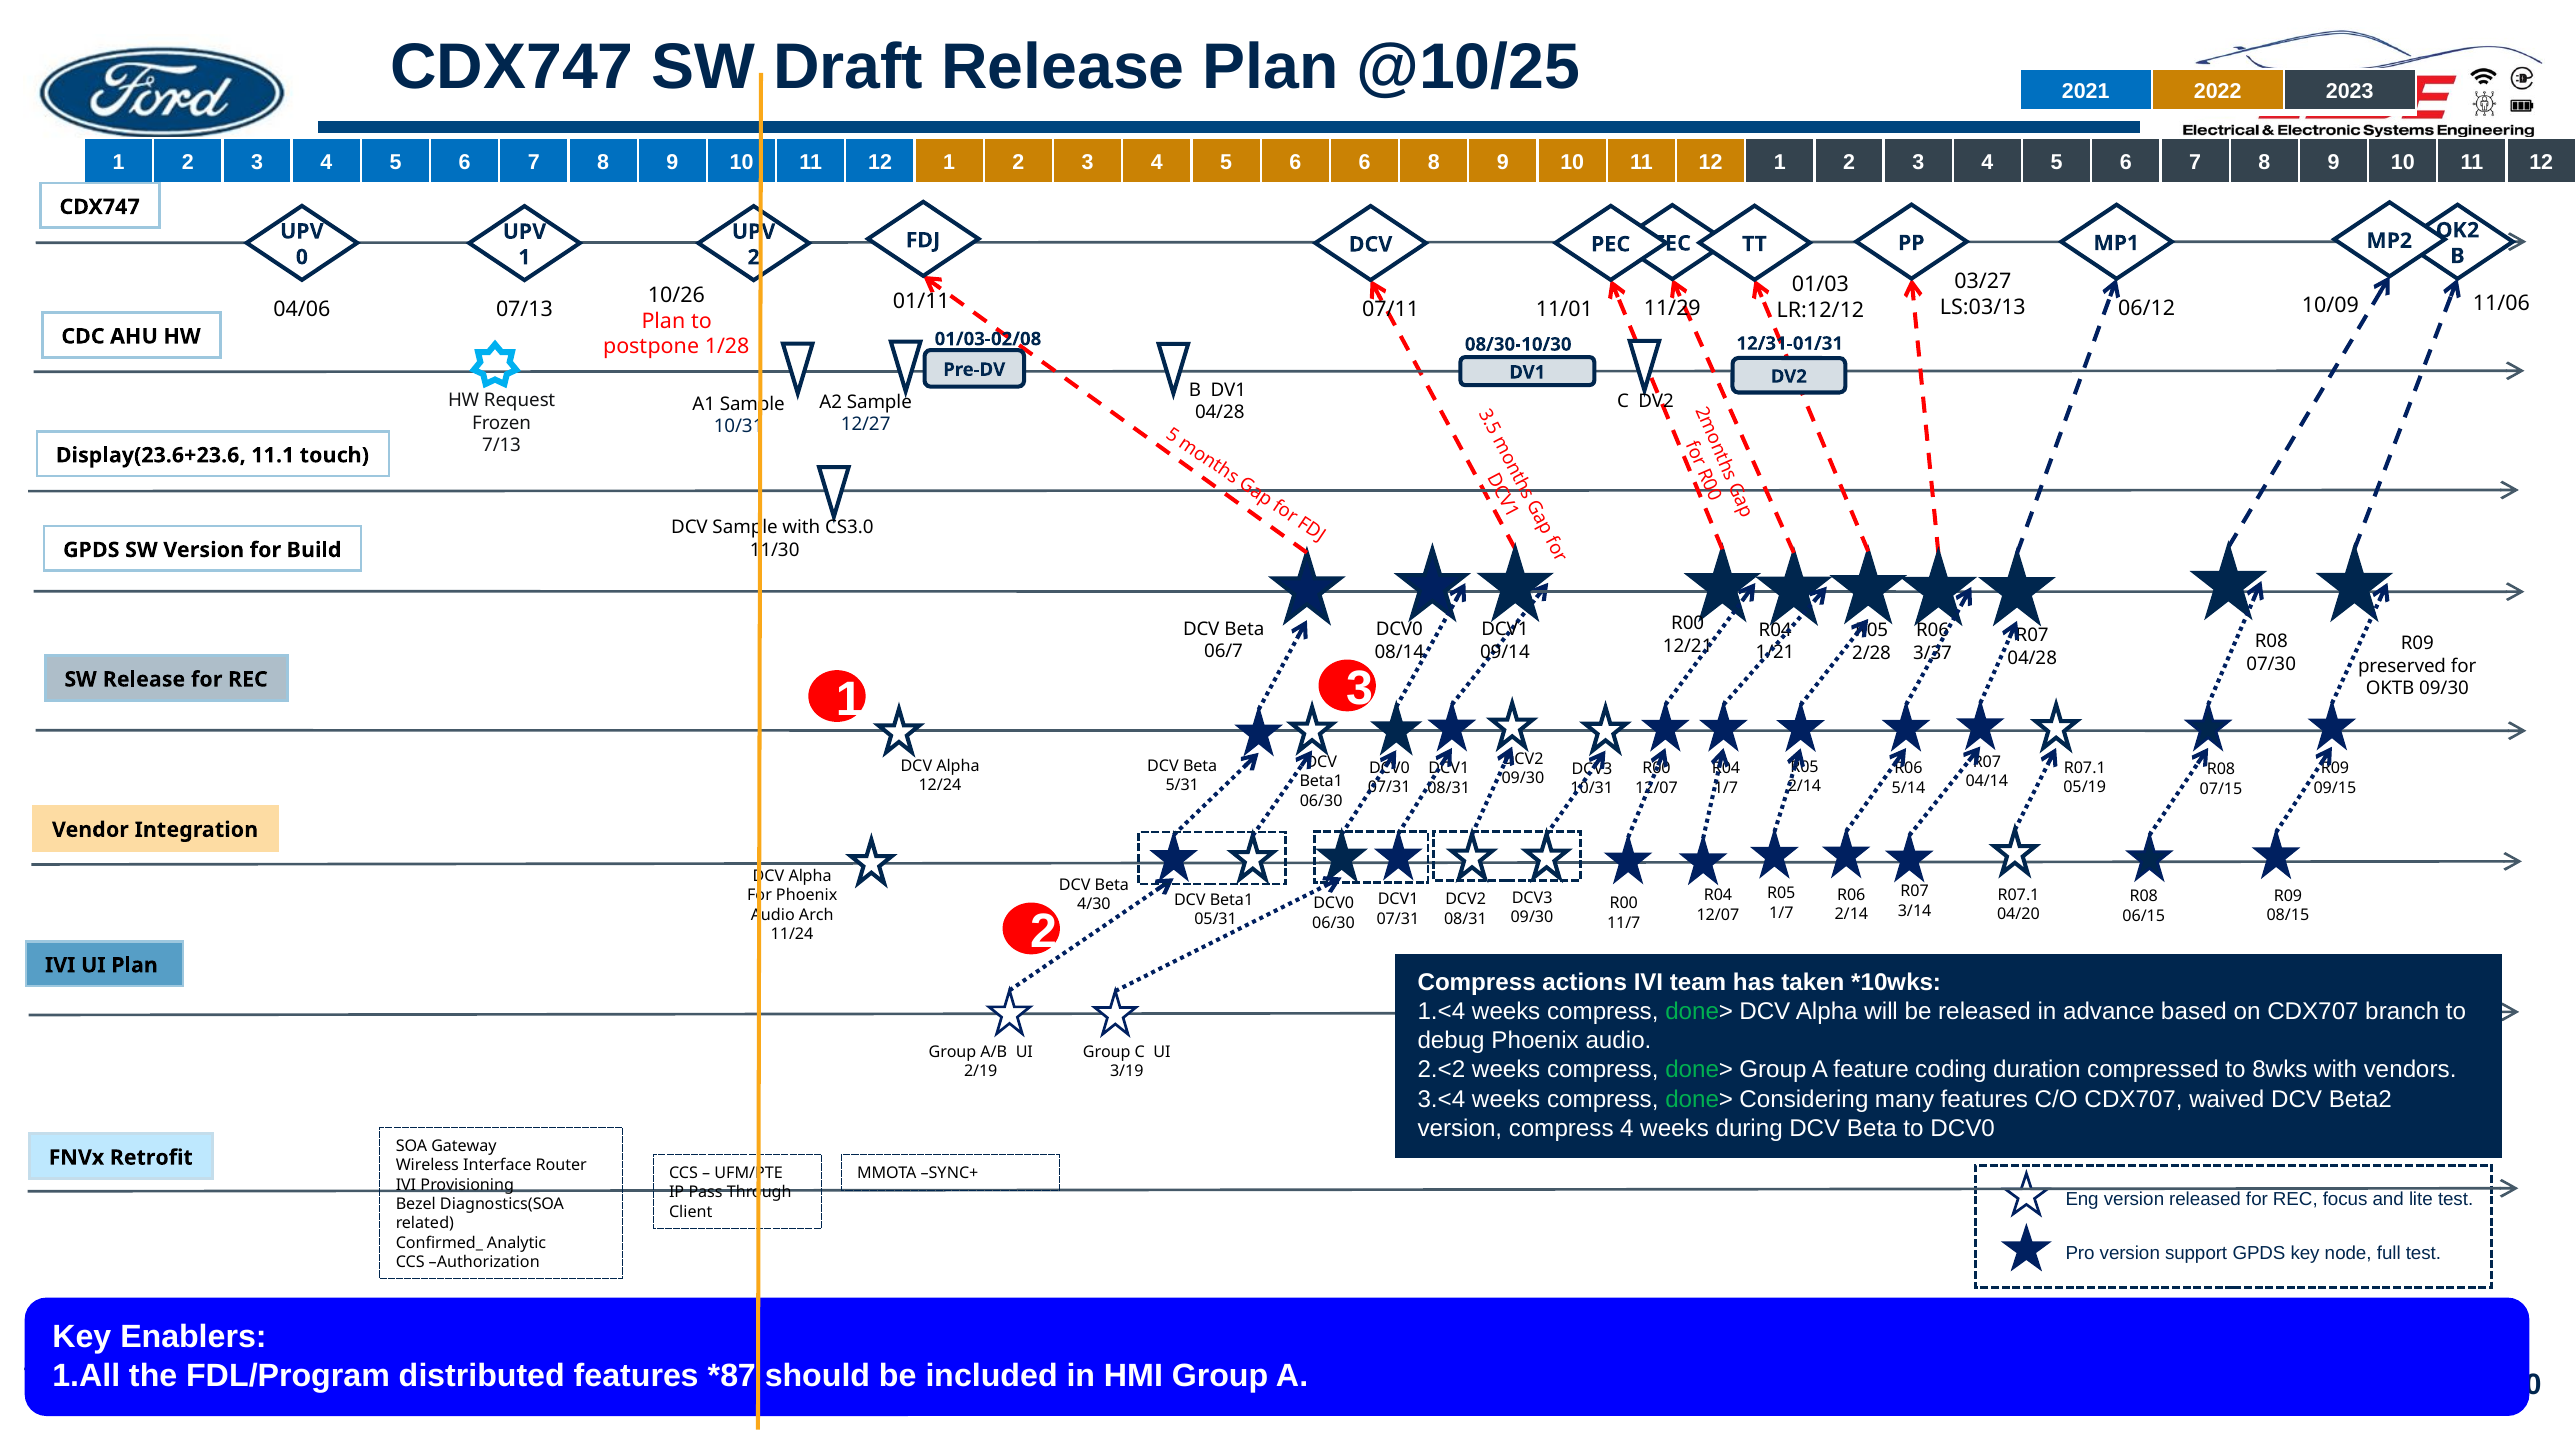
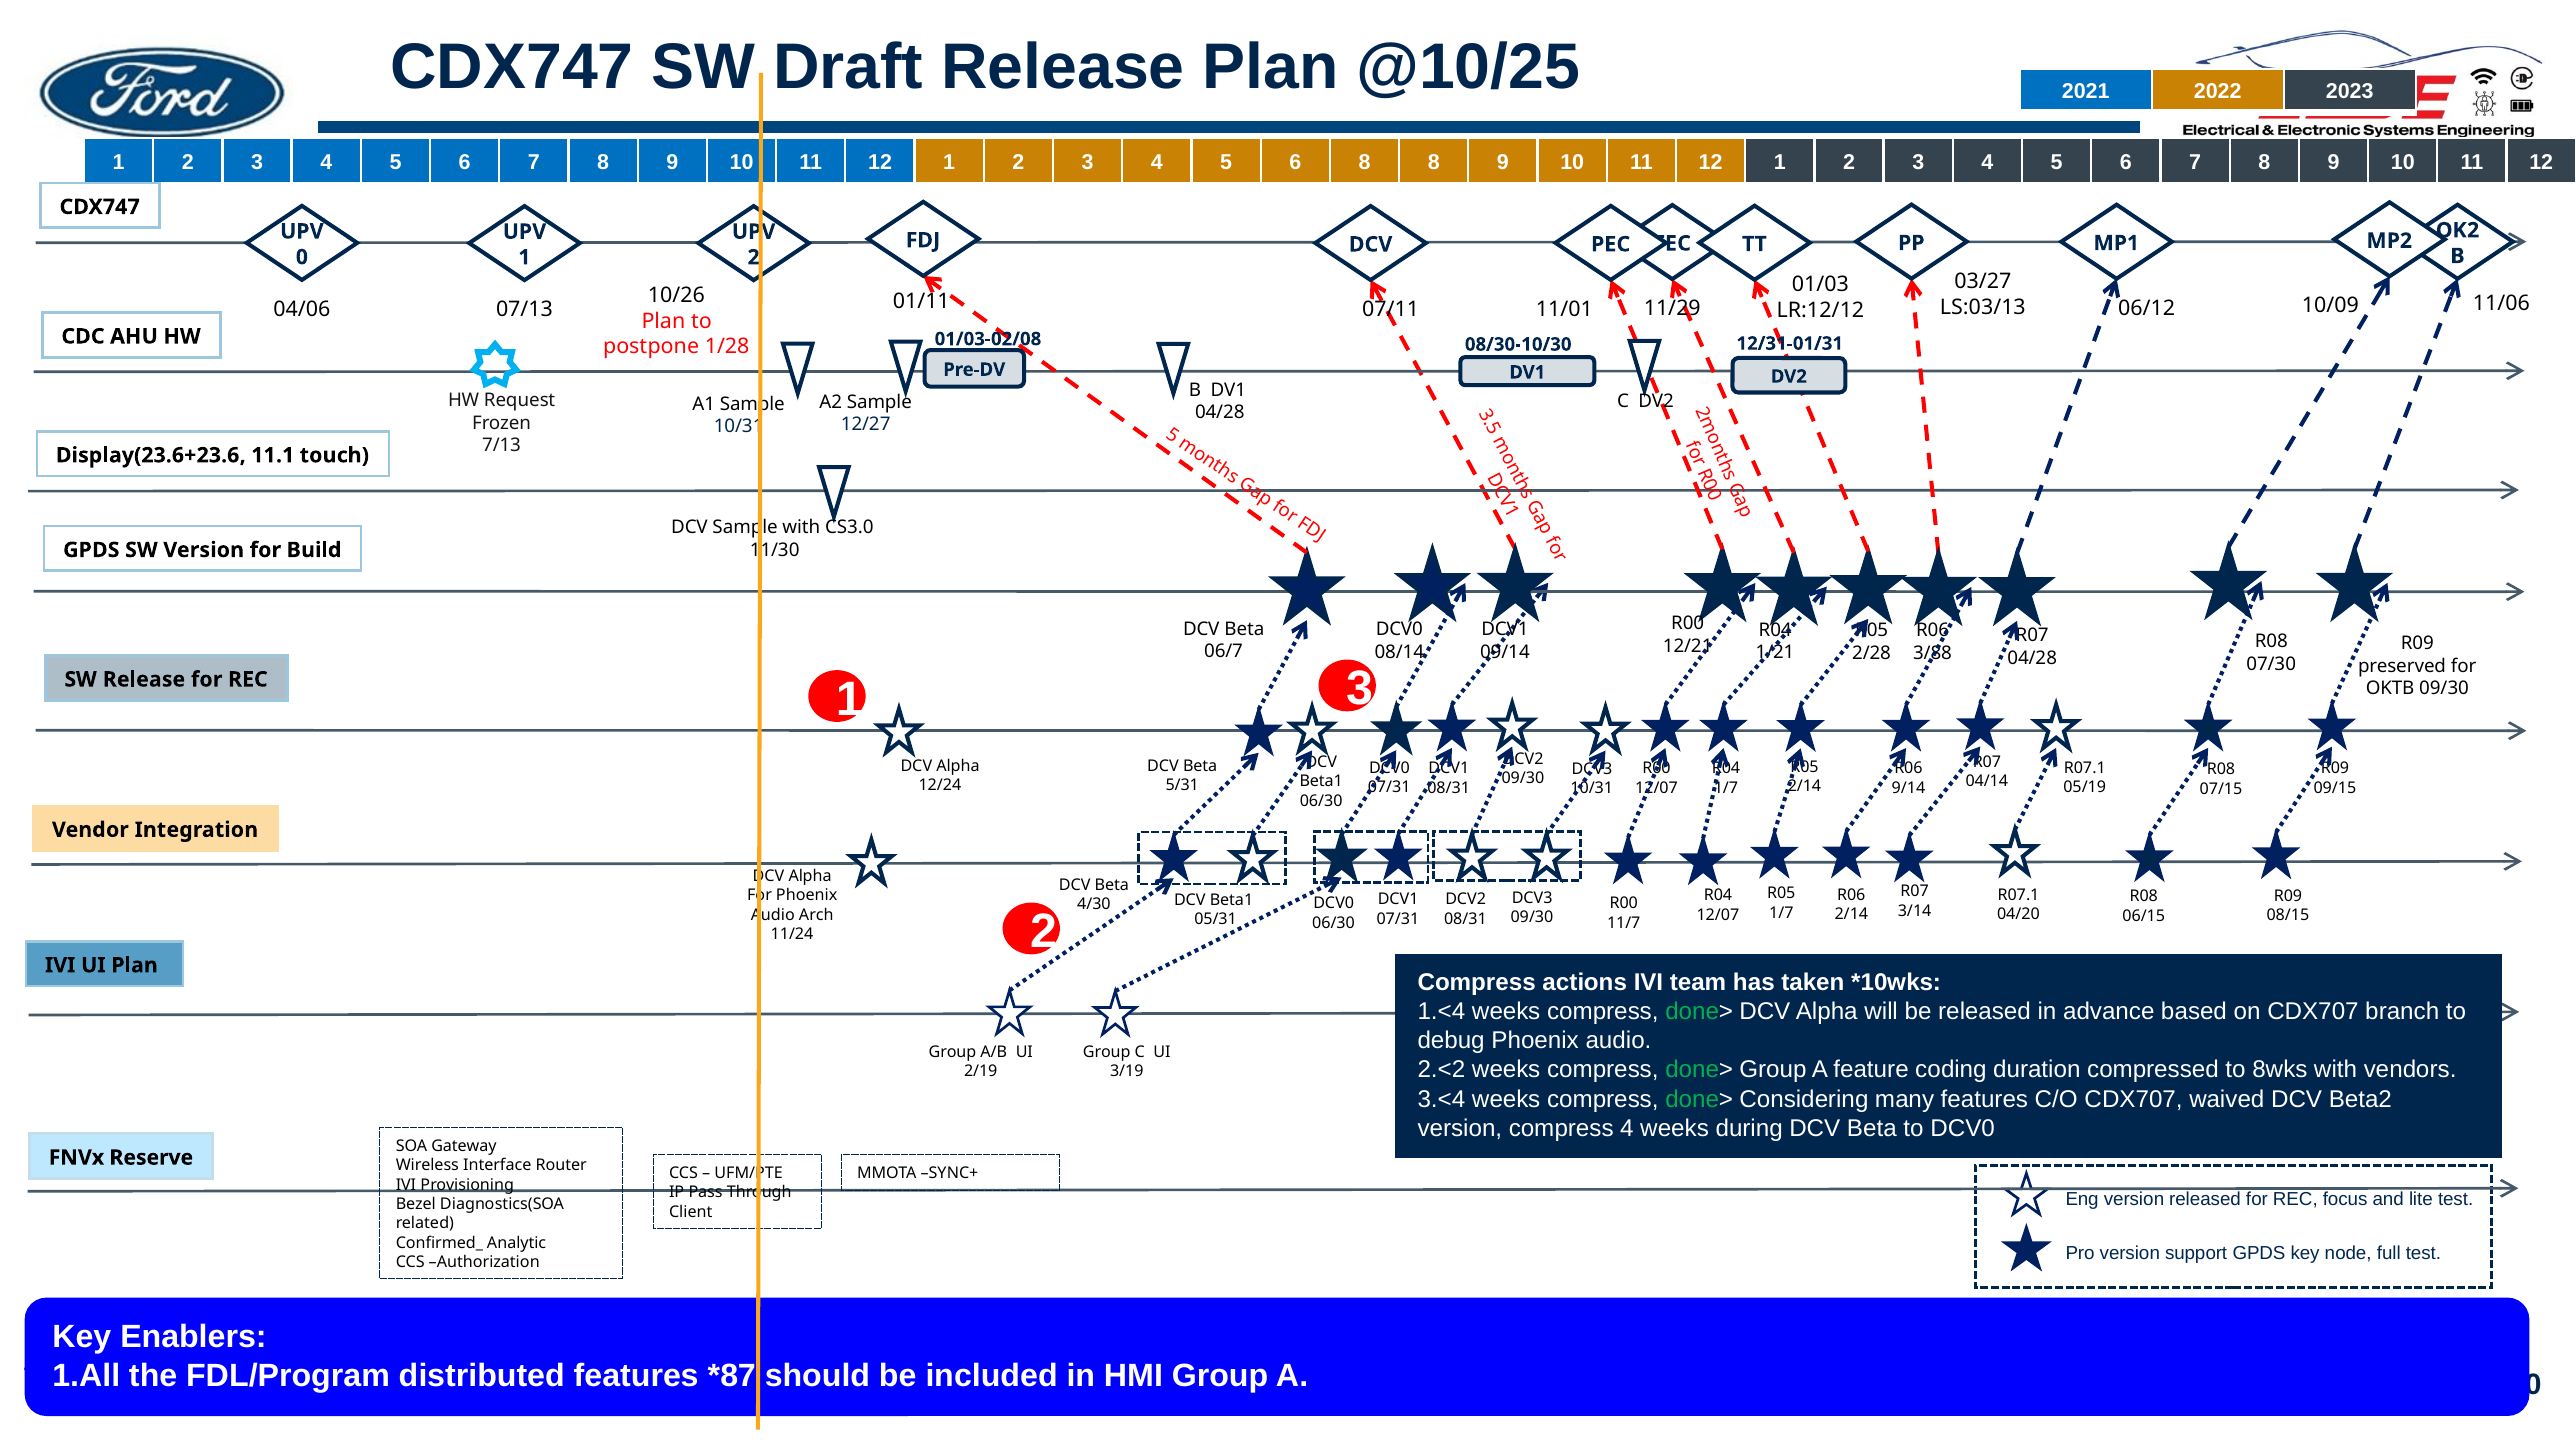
6 6: 6 -> 8
3/37: 3/37 -> 3/88
5/14: 5/14 -> 9/14
Retrofit: Retrofit -> Reserve
